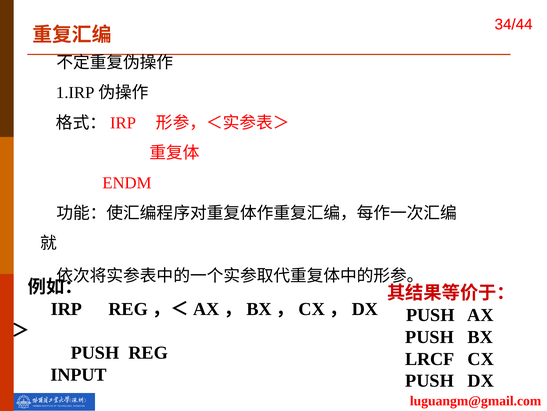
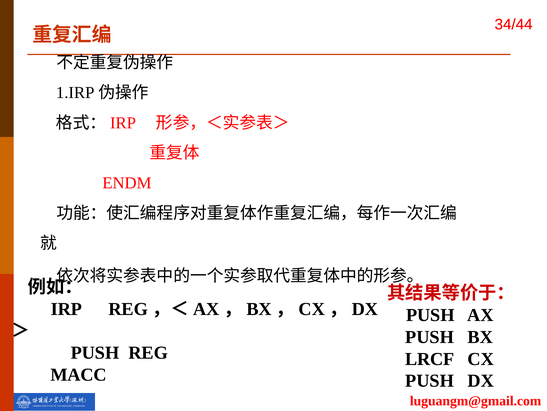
INPUT: INPUT -> MACC
